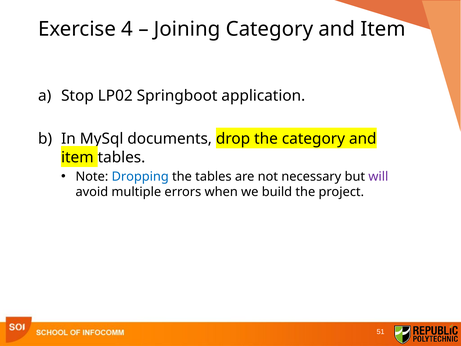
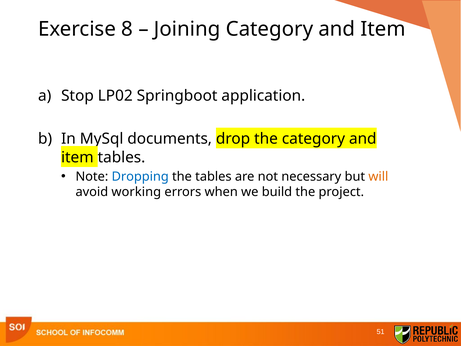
4: 4 -> 8
will colour: purple -> orange
multiple: multiple -> working
